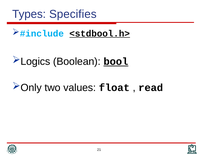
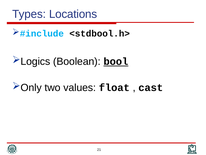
Specifies: Specifies -> Locations
<stdbool.h> underline: present -> none
read: read -> cast
